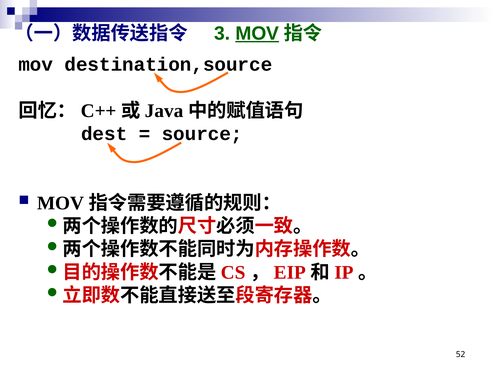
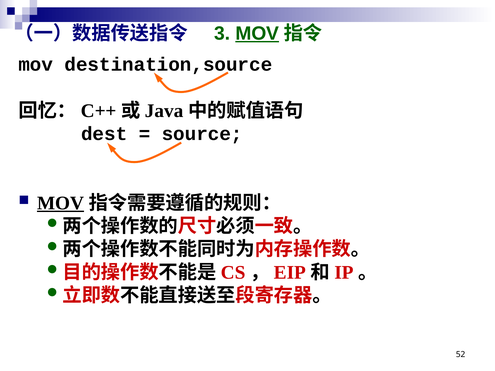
MOV at (61, 203) underline: none -> present
